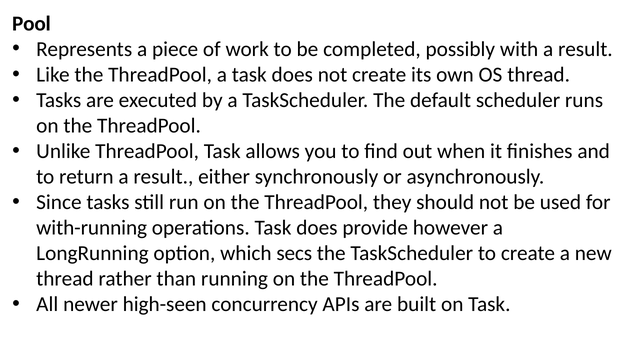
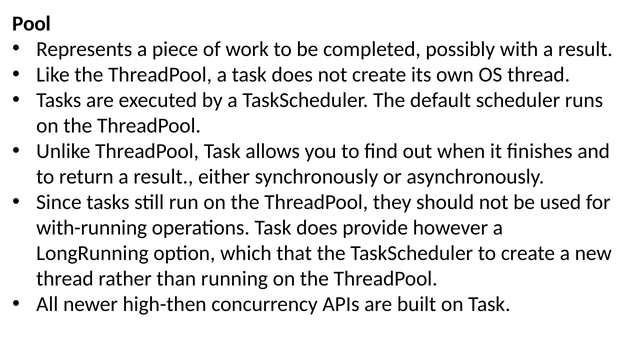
secs: secs -> that
high-seen: high-seen -> high-then
